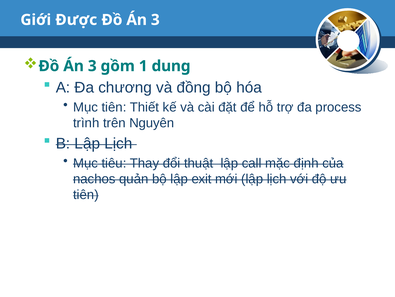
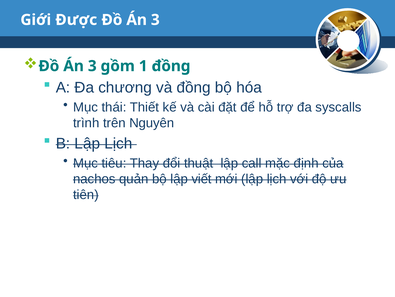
1 dung: dung -> đồng
Mục tiên: tiên -> thái
process: process -> syscalls
exit: exit -> viết
